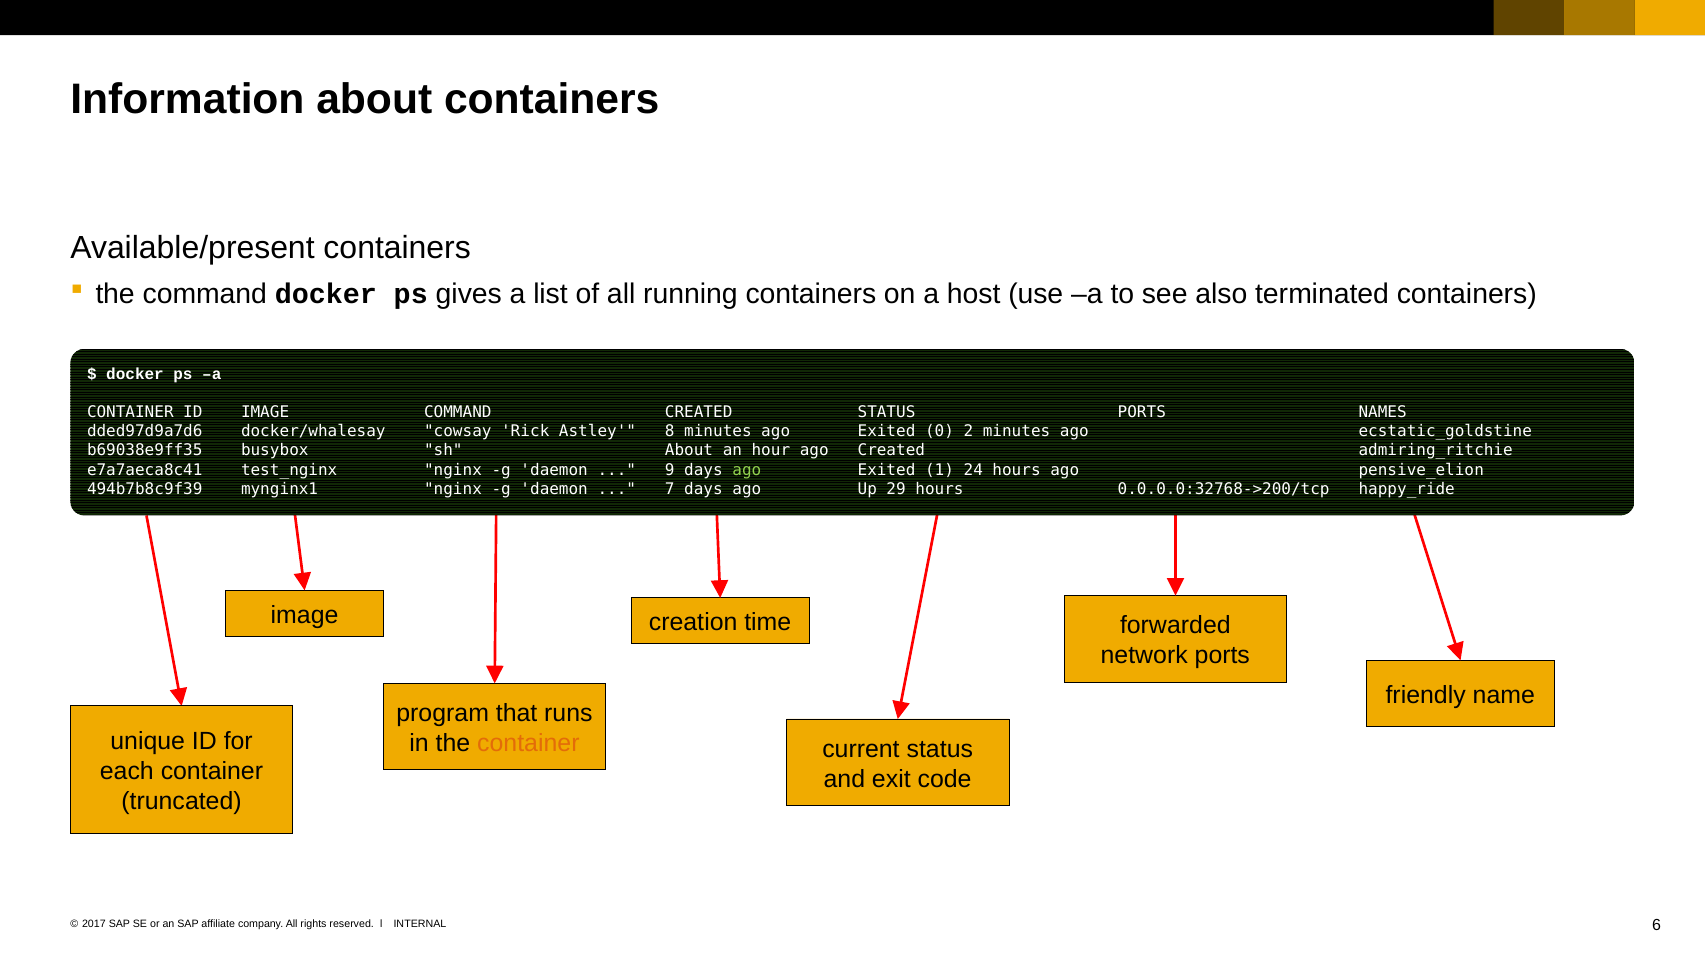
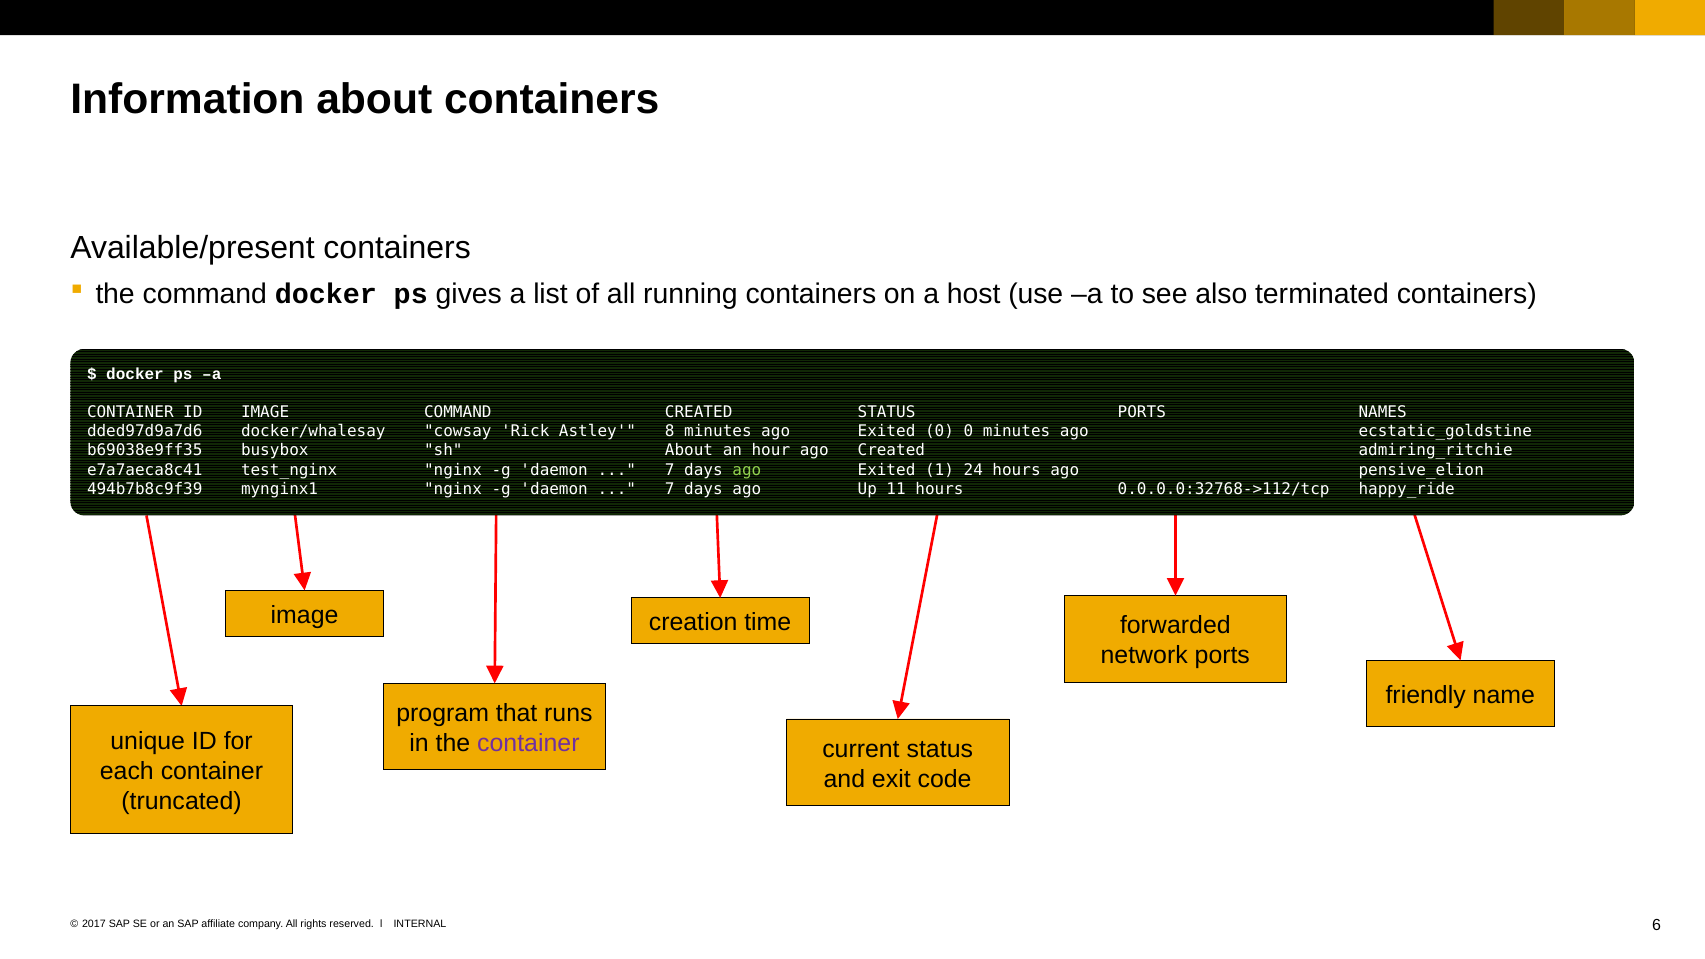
0 2: 2 -> 0
9 at (670, 470): 9 -> 7
29: 29 -> 11
0.0.0.0:32768->200/tcp: 0.0.0.0:32768->200/tcp -> 0.0.0.0:32768->112/tcp
container at (528, 743) colour: orange -> purple
